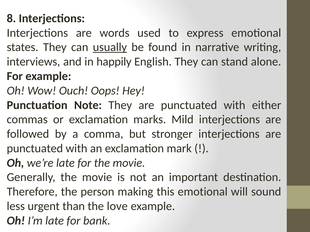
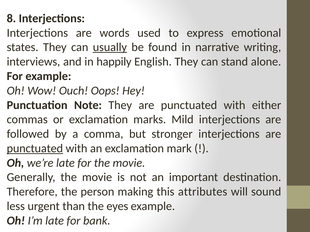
punctuated at (35, 149) underline: none -> present
this emotional: emotional -> attributes
love: love -> eyes
